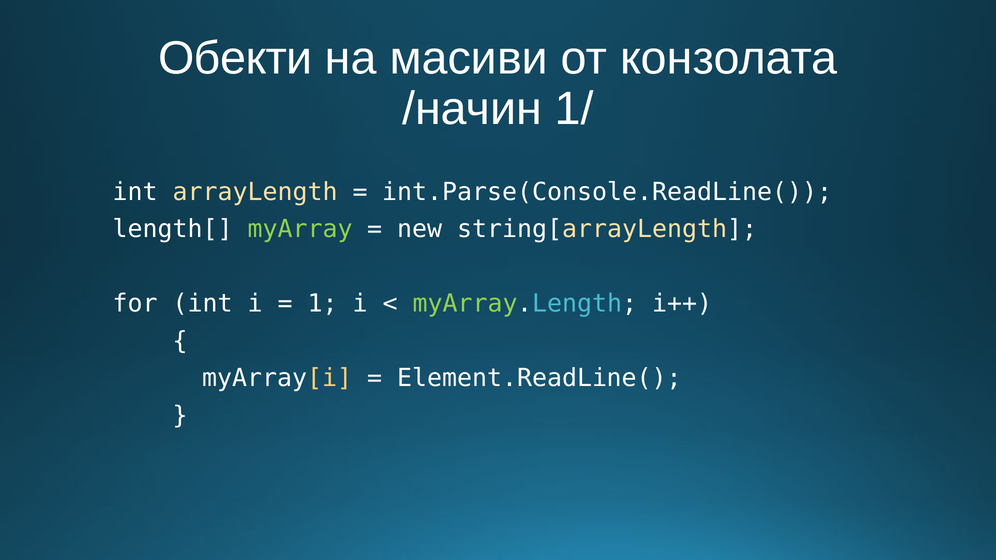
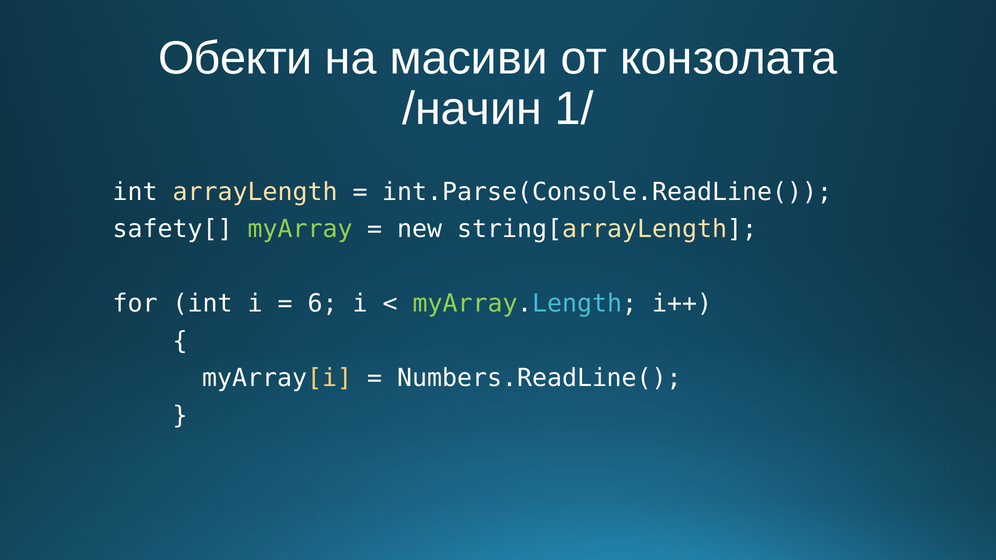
length[: length[ -> safety[
1: 1 -> 6
Element.ReadLine(: Element.ReadLine( -> Numbers.ReadLine(
